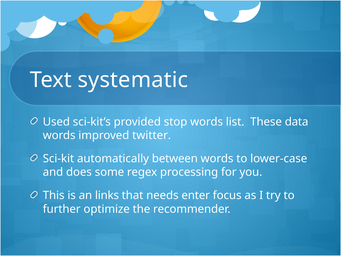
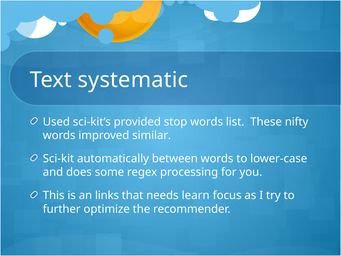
data: data -> nifty
twitter: twitter -> similar
enter: enter -> learn
